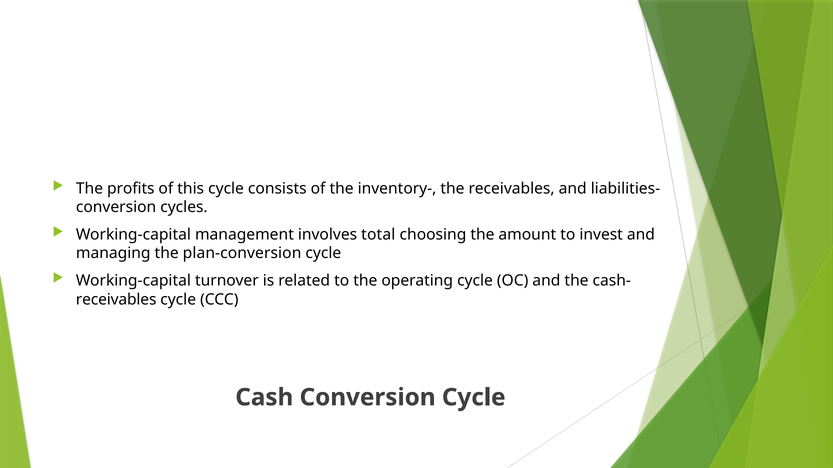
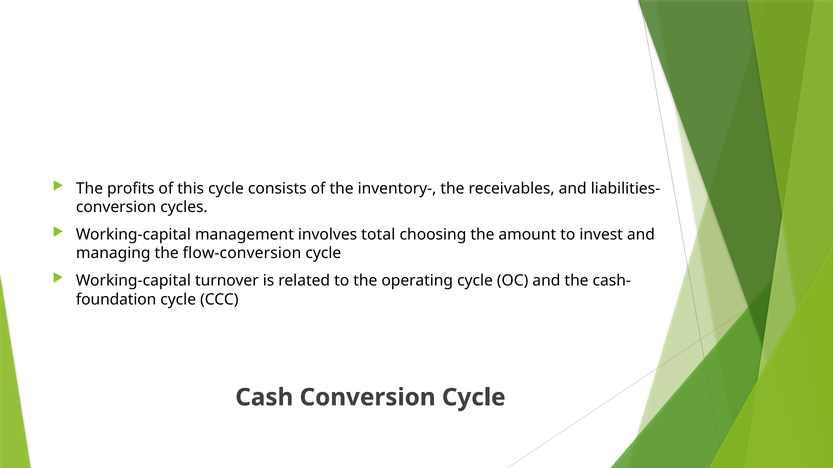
plan-conversion: plan-conversion -> flow-conversion
receivables at (116, 300): receivables -> foundation
